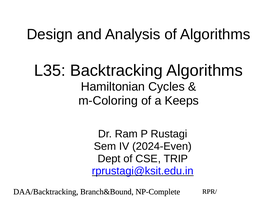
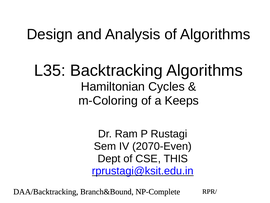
2024-Even: 2024-Even -> 2070-Even
TRIP: TRIP -> THIS
